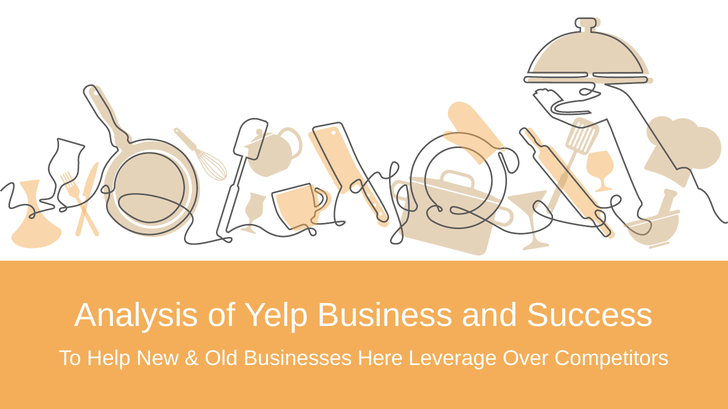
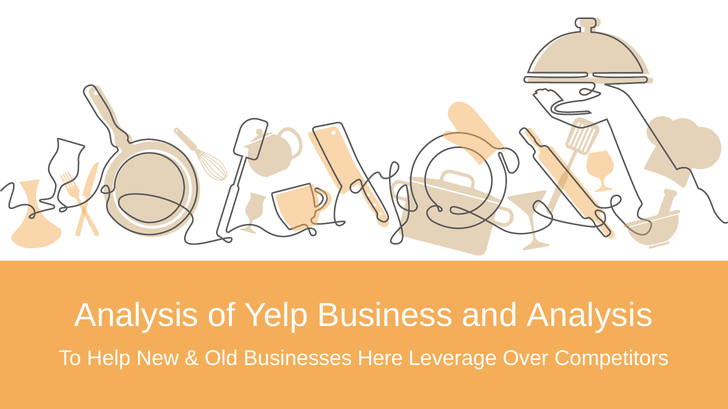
and Success: Success -> Analysis
